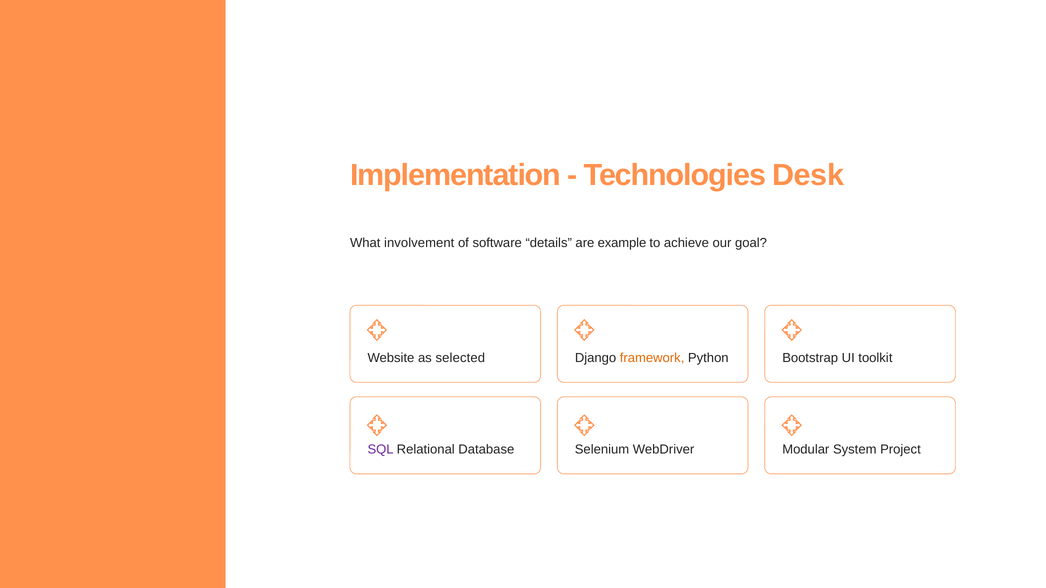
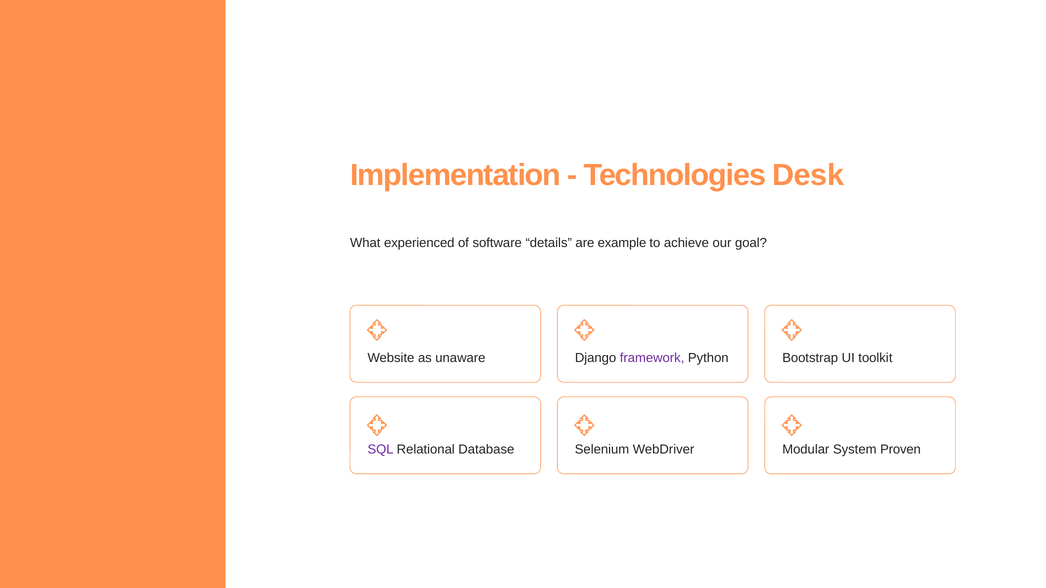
involvement: involvement -> experienced
selected: selected -> unaware
framework colour: orange -> purple
Project: Project -> Proven
